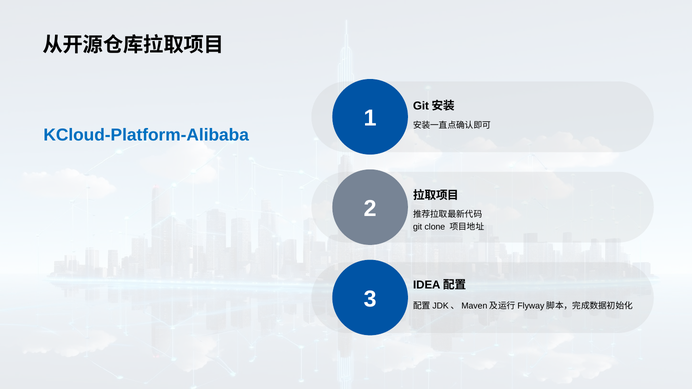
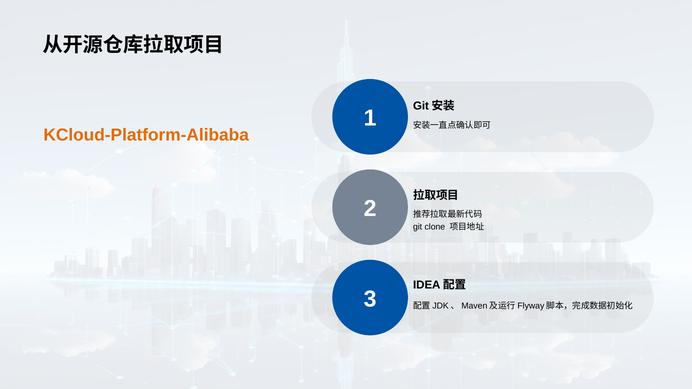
KCloud-Platform-Alibaba colour: blue -> orange
